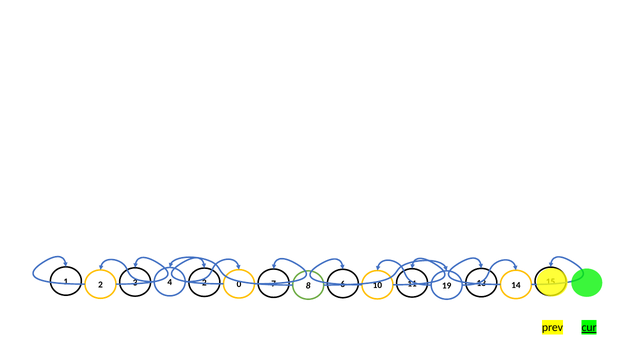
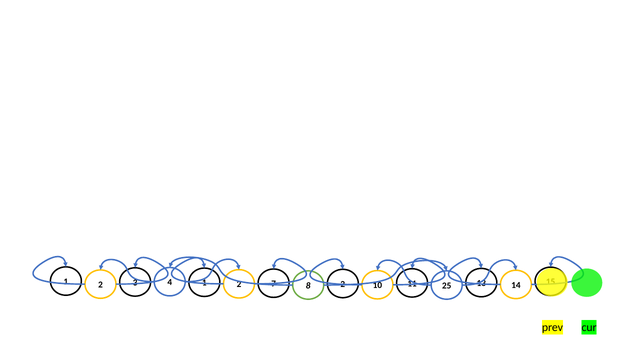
3 2: 2 -> 1
19: 19 -> 25
7 6: 6 -> 2
2 0: 0 -> 2
cur underline: present -> none
